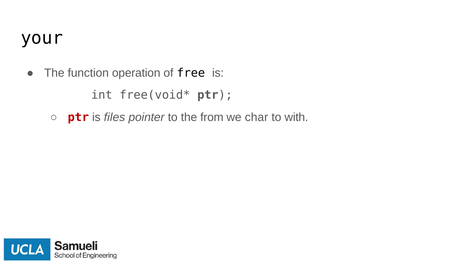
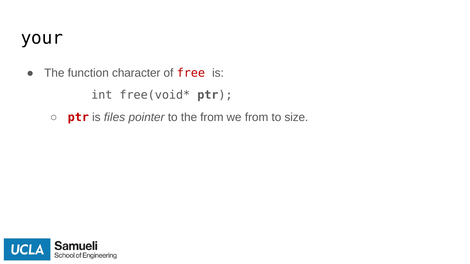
operation: operation -> character
free colour: black -> red
we char: char -> from
with: with -> size
